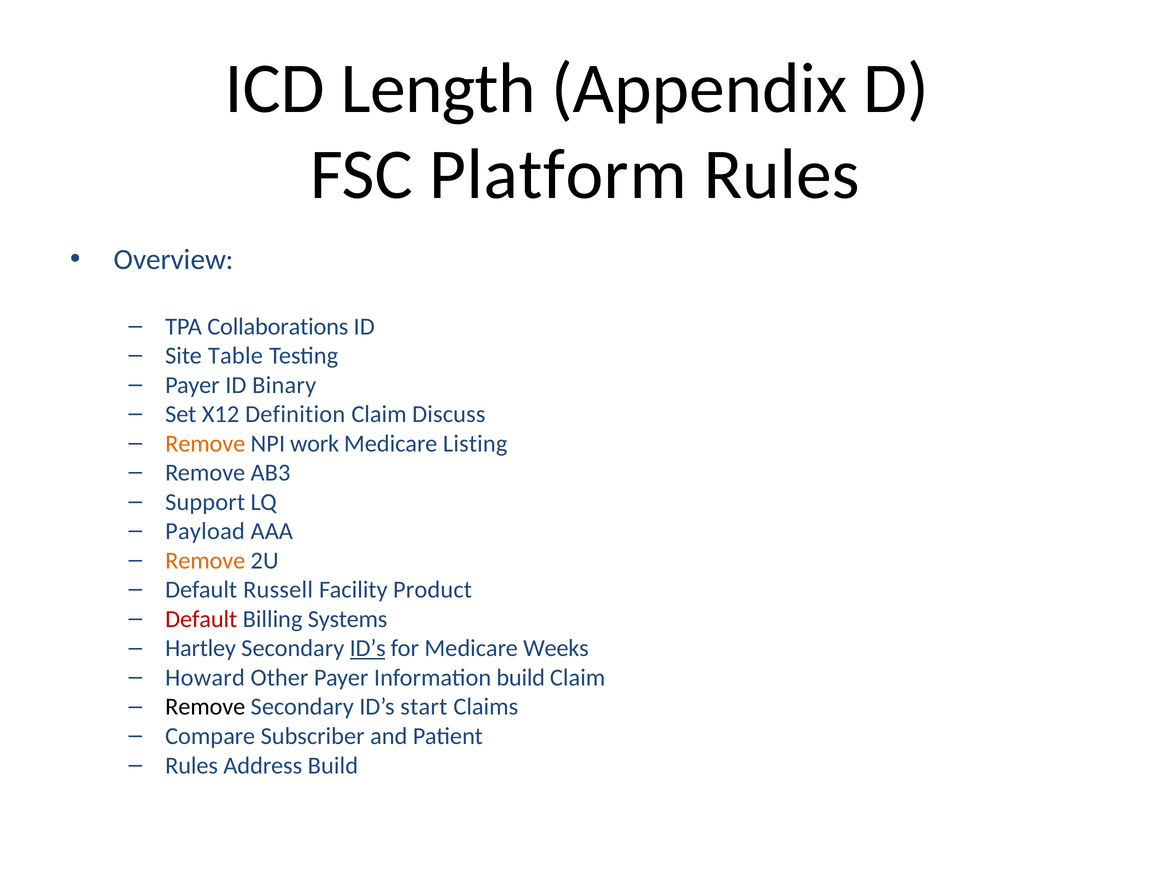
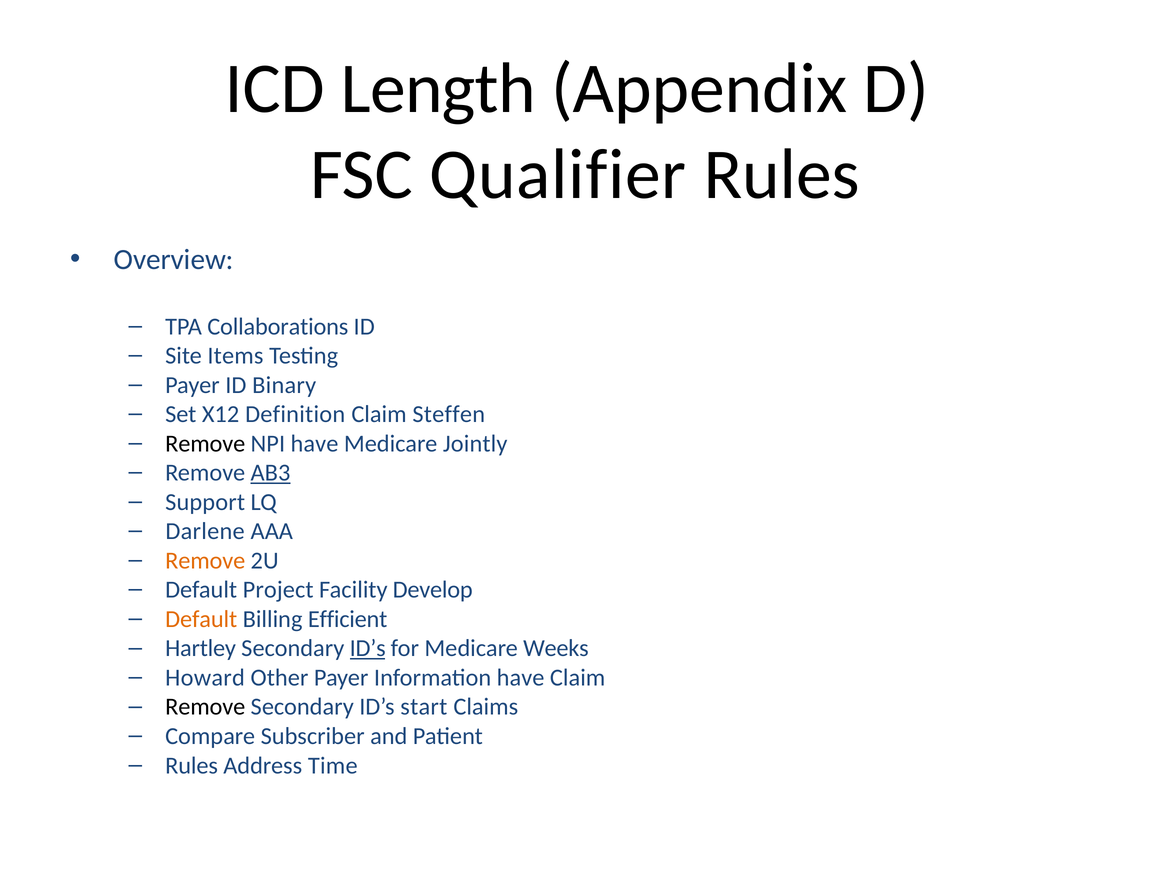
Platform: Platform -> Qualifier
Table: Table -> Items
Discuss: Discuss -> Steffen
Remove at (205, 444) colour: orange -> black
NPI work: work -> have
Listing: Listing -> Jointly
AB3 underline: none -> present
Payload: Payload -> Darlene
Russell: Russell -> Project
Product: Product -> Develop
Default at (201, 619) colour: red -> orange
Systems: Systems -> Efficient
Information build: build -> have
Address Build: Build -> Time
